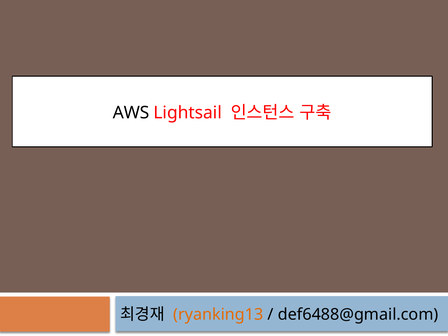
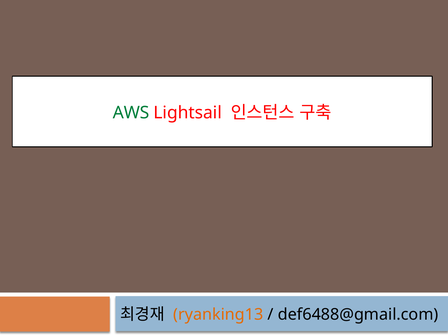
AWS colour: black -> green
